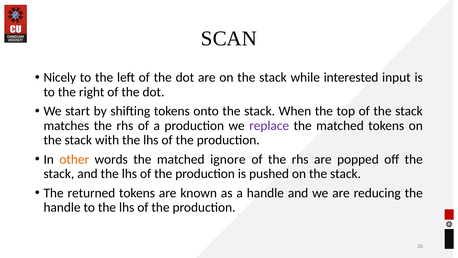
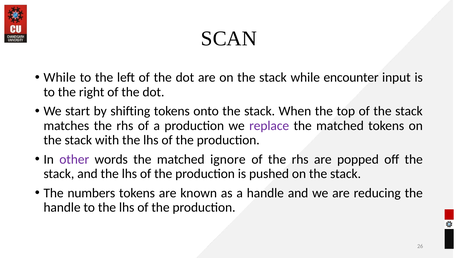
Nicely at (60, 77): Nicely -> While
interested: interested -> encounter
other colour: orange -> purple
returned: returned -> numbers
